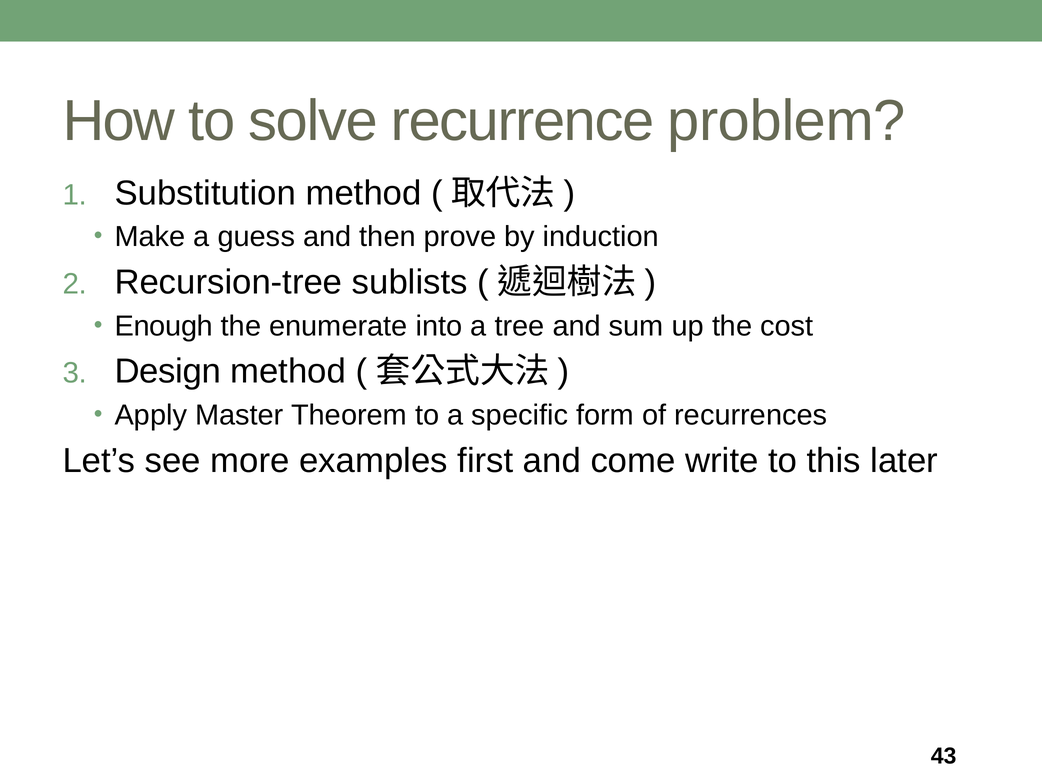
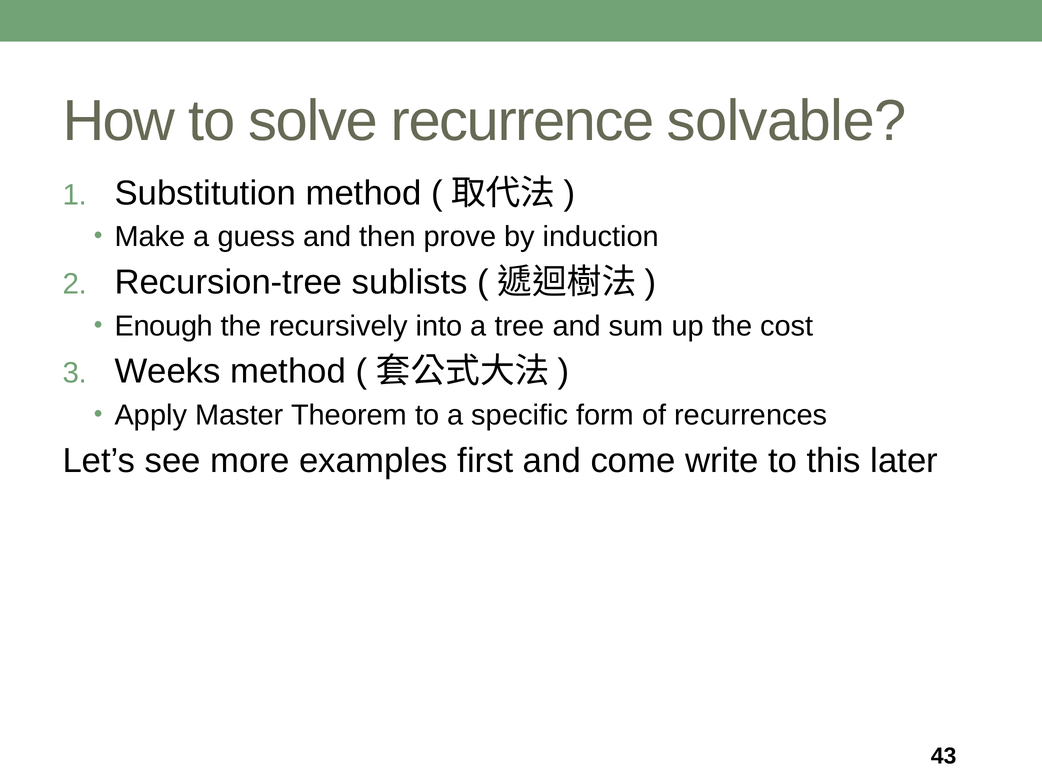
problem: problem -> solvable
enumerate: enumerate -> recursively
Design: Design -> Weeks
